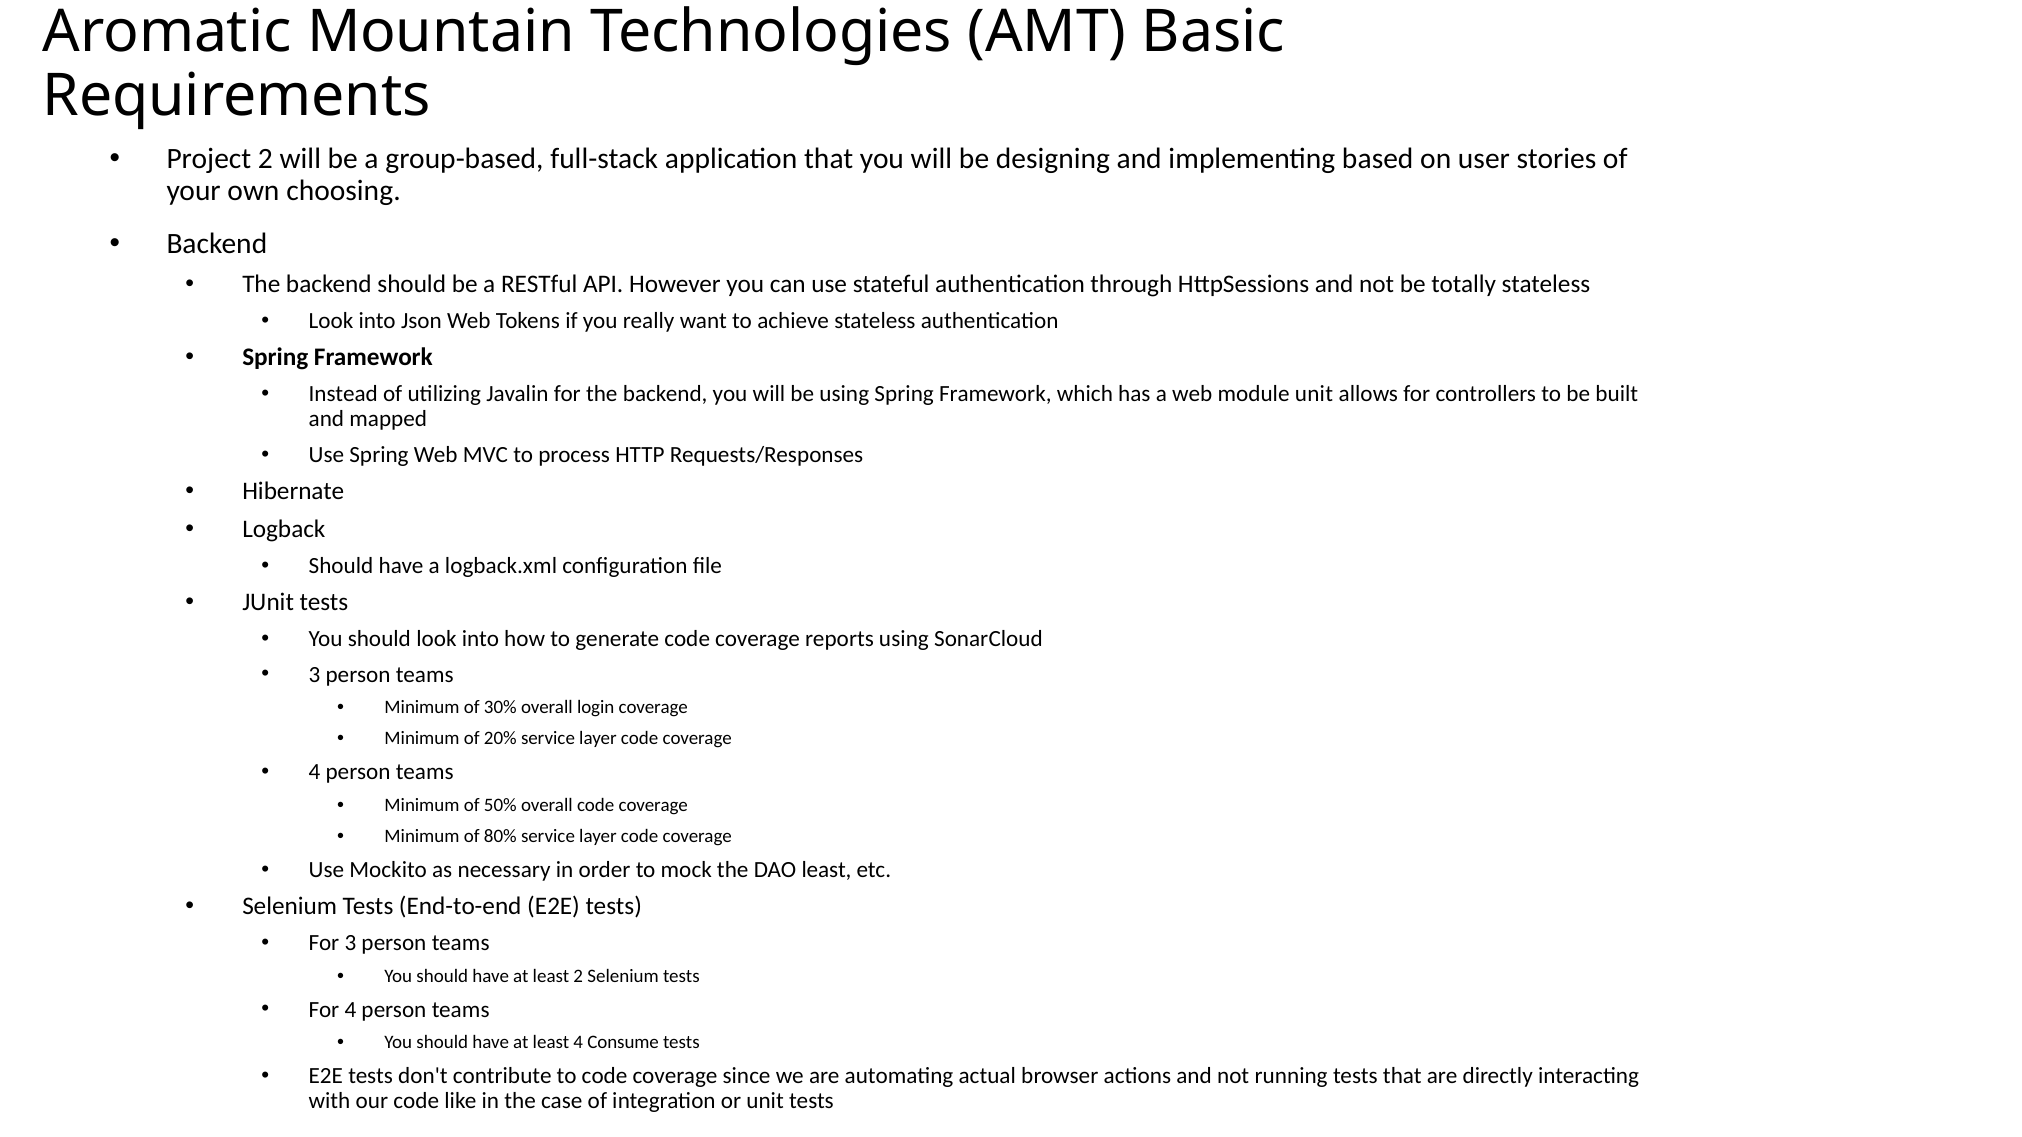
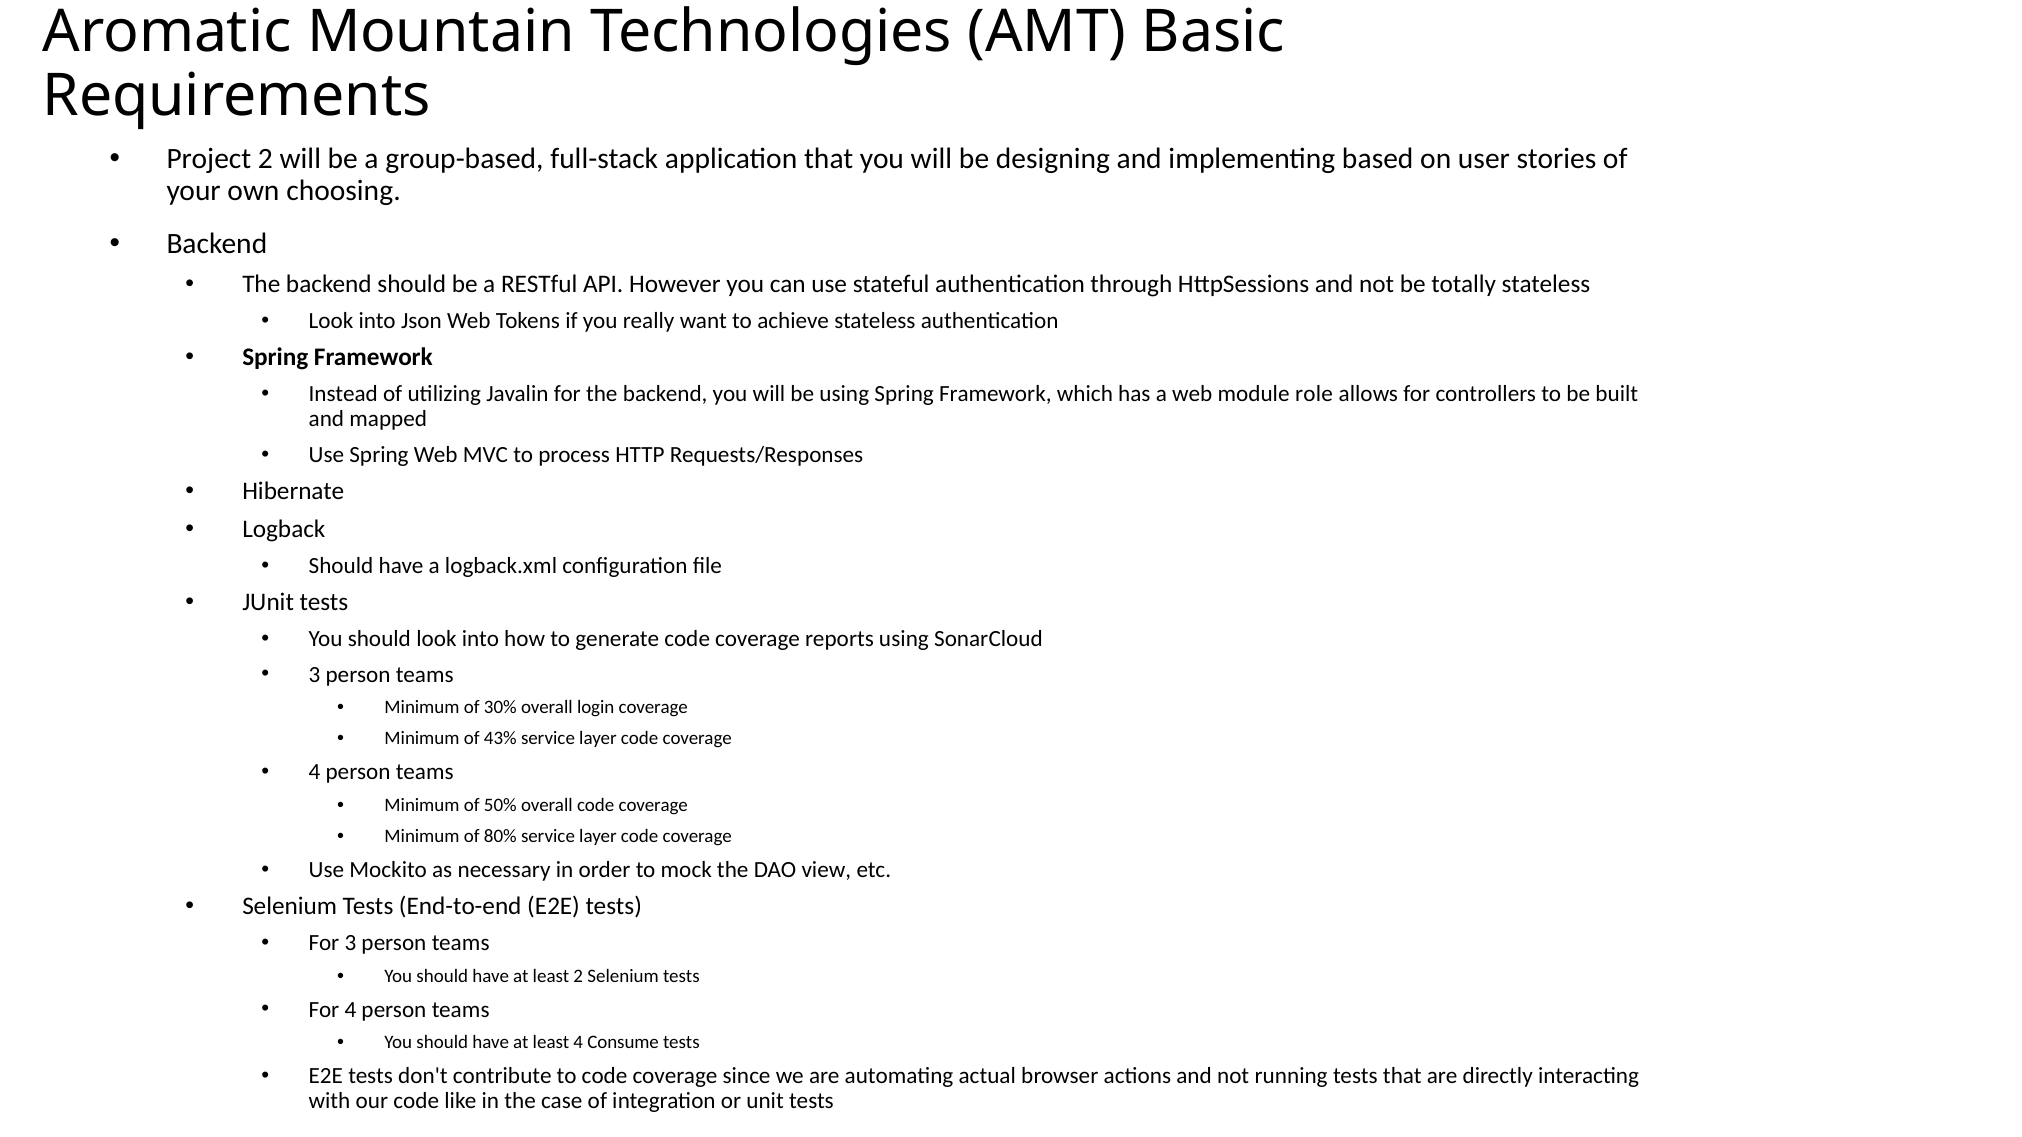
module unit: unit -> role
20%: 20% -> 43%
DAO least: least -> view
